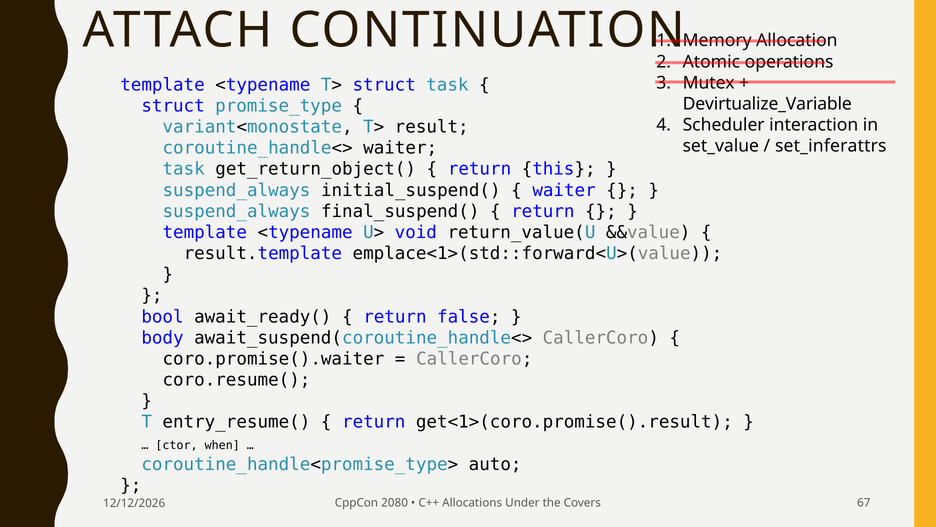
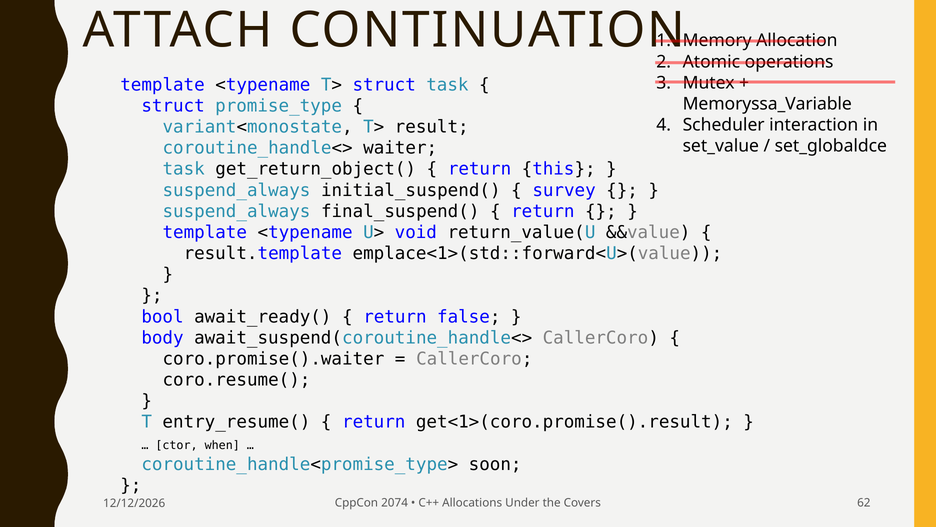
Devirtualize_Variable: Devirtualize_Variable -> Memoryssa_Variable
set_inferattrs: set_inferattrs -> set_globaldce
waiter at (564, 190): waiter -> survey
auto: auto -> soon
2080: 2080 -> 2074
67: 67 -> 62
